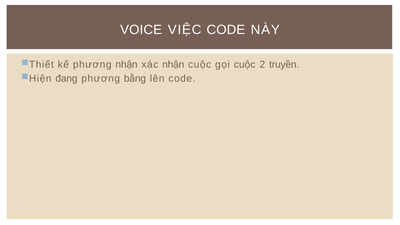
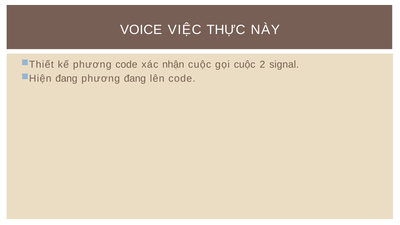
VIỆC CODE: CODE -> THỰC
phương nhận: nhận -> code
truyền: truyền -> signal
phương bằng: bằng -> đang
